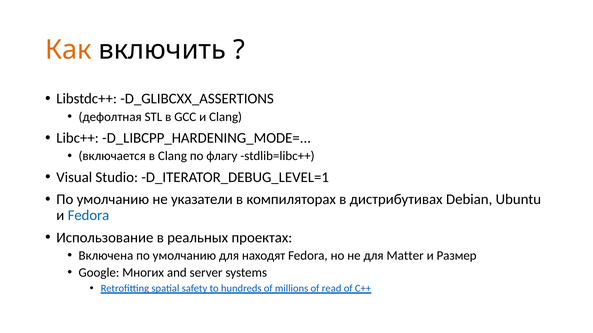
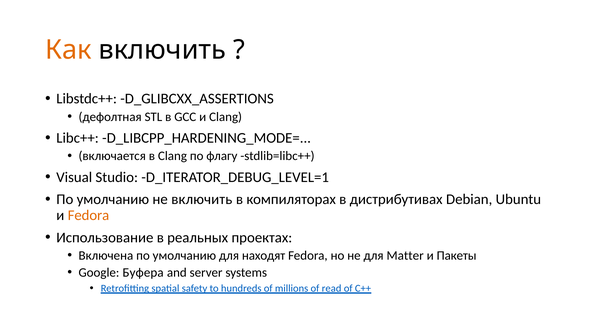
не указатели: указатели -> включить
Fedora at (88, 216) colour: blue -> orange
Размер: Размер -> Пакеты
Многих: Многих -> Буфера
